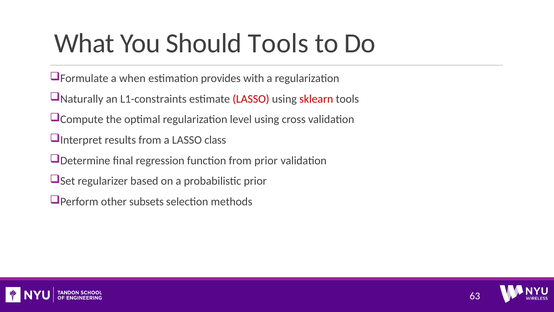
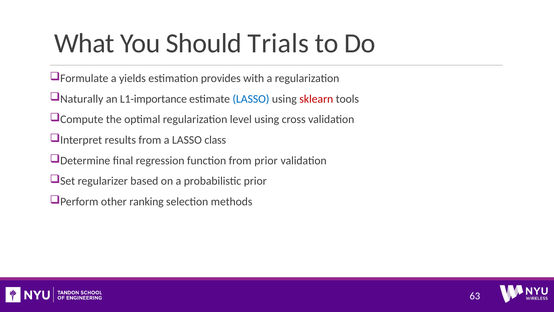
Should Tools: Tools -> Trials
when: when -> yields
L1-constraints: L1-constraints -> L1-importance
LASSO at (251, 99) colour: red -> blue
subsets: subsets -> ranking
